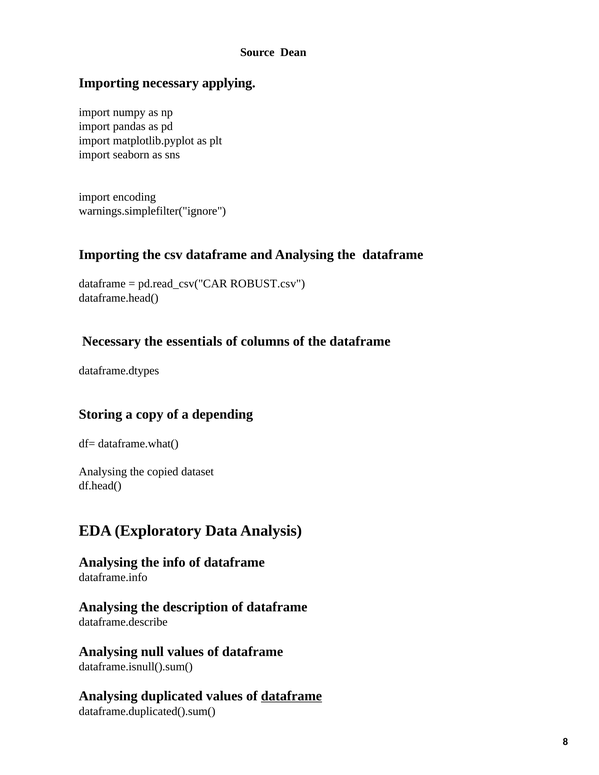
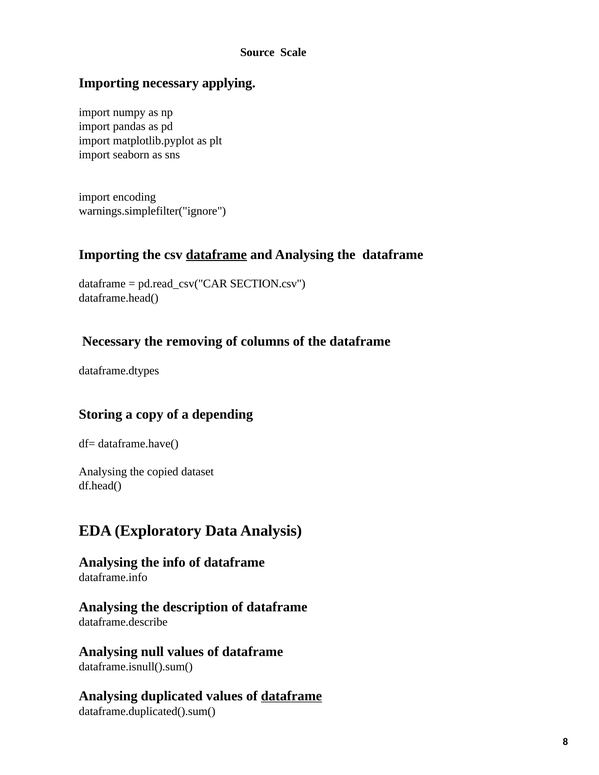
Dean: Dean -> Scale
dataframe at (216, 255) underline: none -> present
ROBUST.csv: ROBUST.csv -> SECTION.csv
essentials: essentials -> removing
dataframe.what(: dataframe.what( -> dataframe.have(
